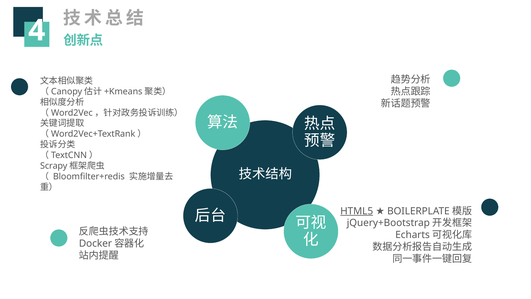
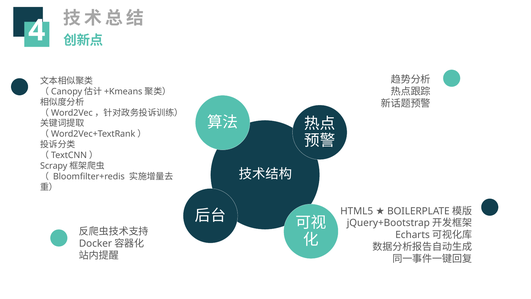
HTML5 underline: present -> none
